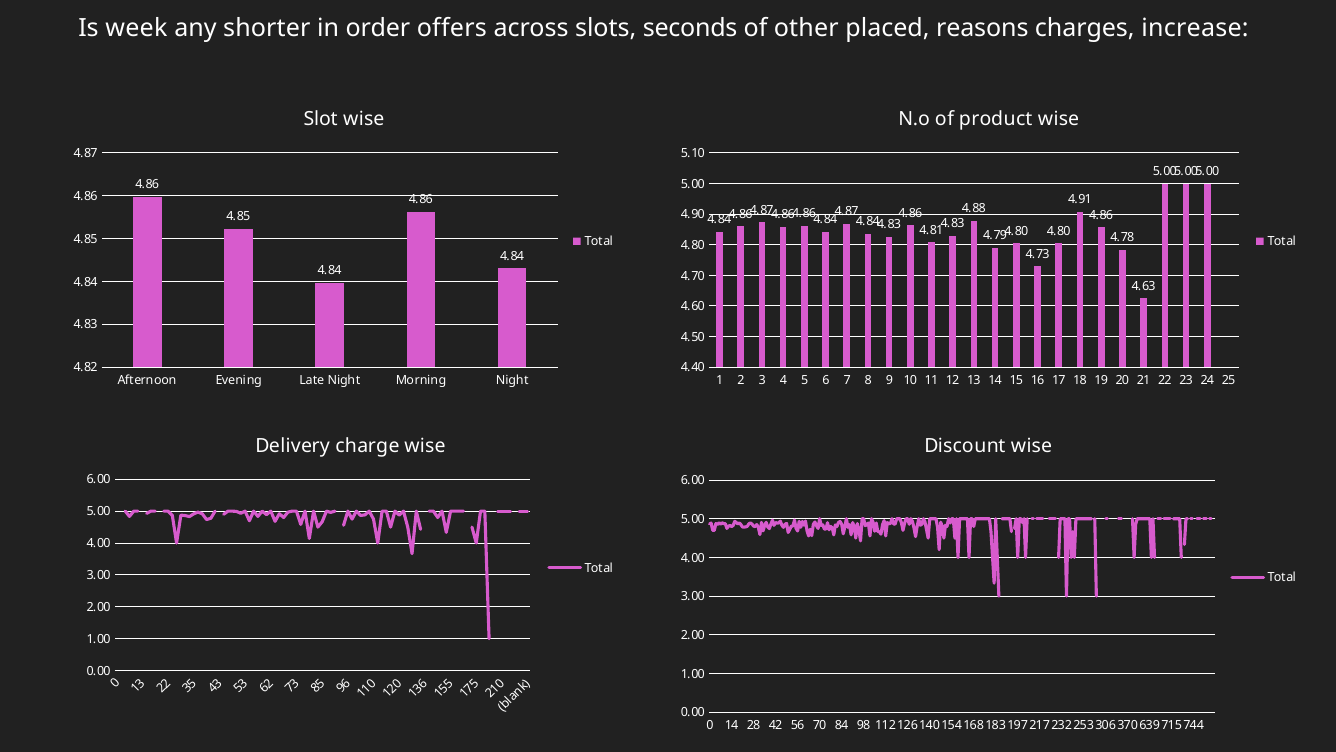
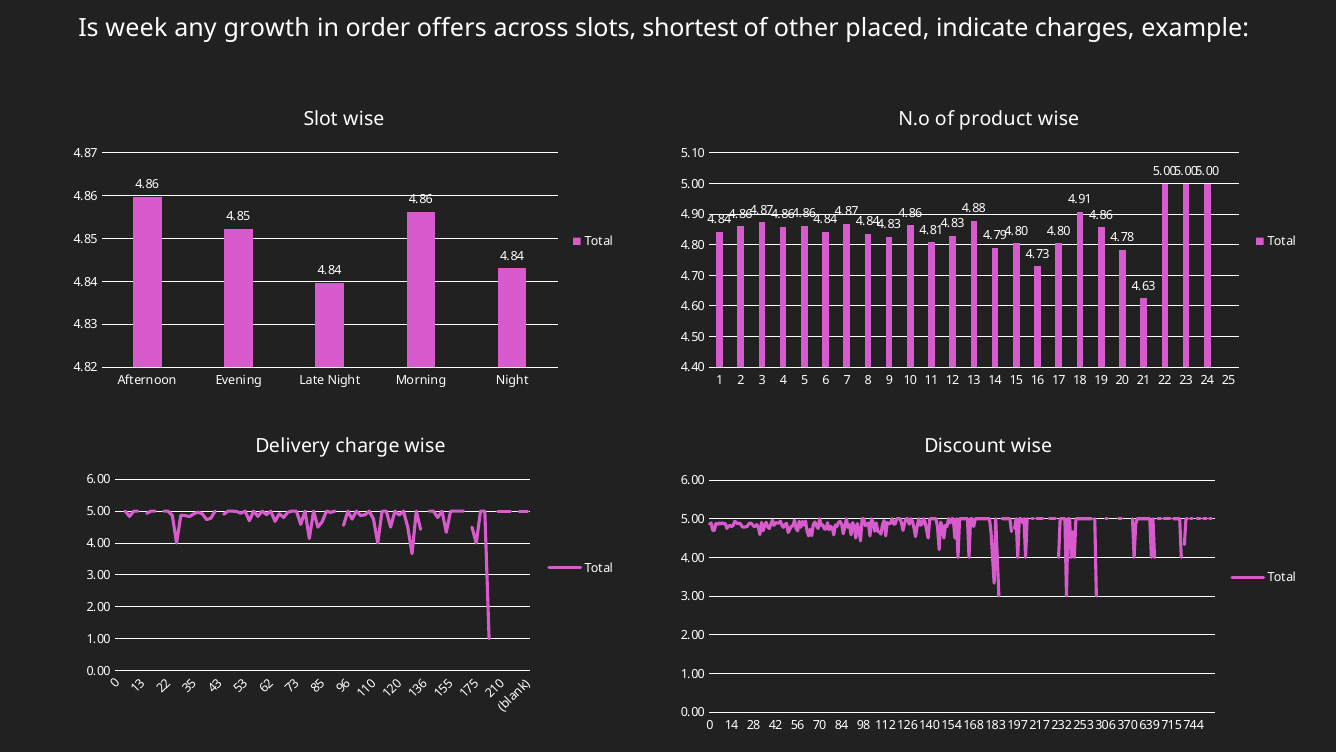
shorter: shorter -> growth
seconds: seconds -> shortest
reasons: reasons -> indicate
increase: increase -> example
